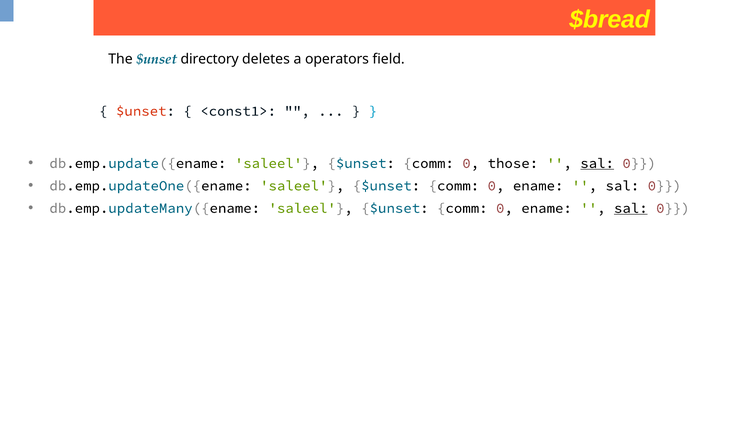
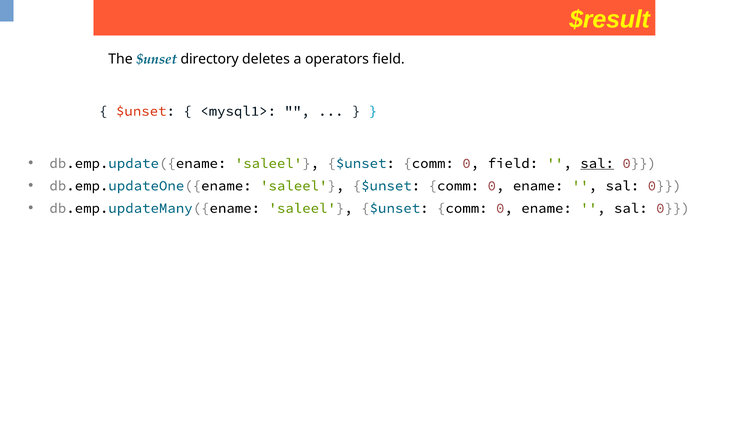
$bread: $bread -> $result
<const1>: <const1> -> <mysql1>
0 those: those -> field
sal at (631, 208) underline: present -> none
